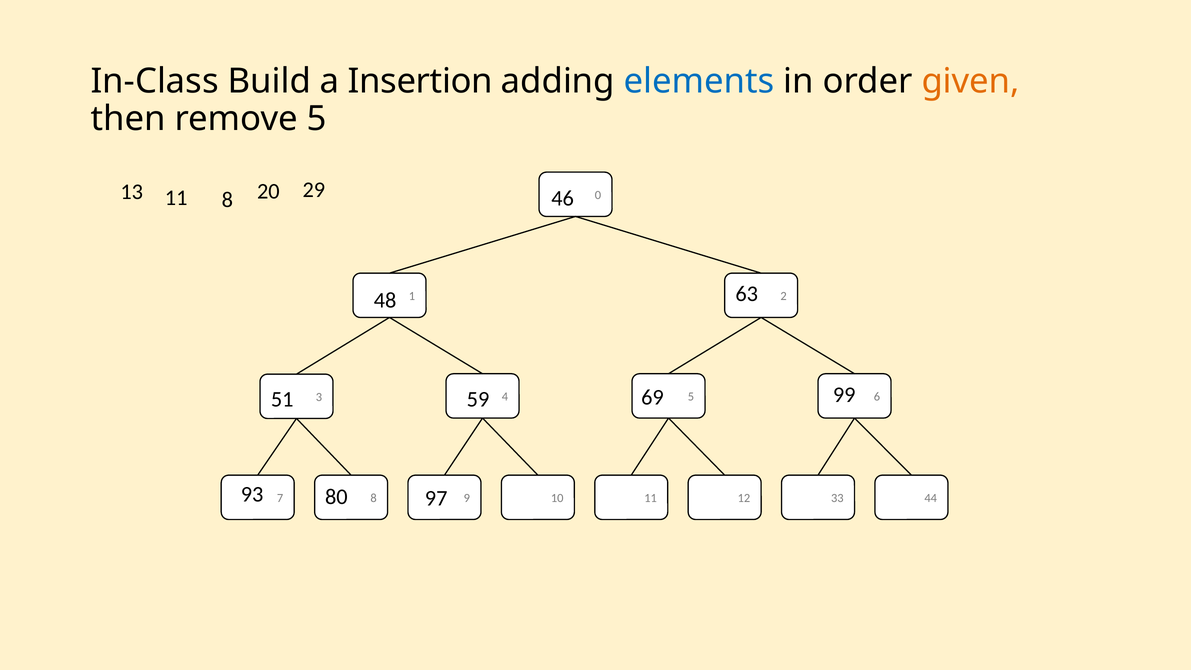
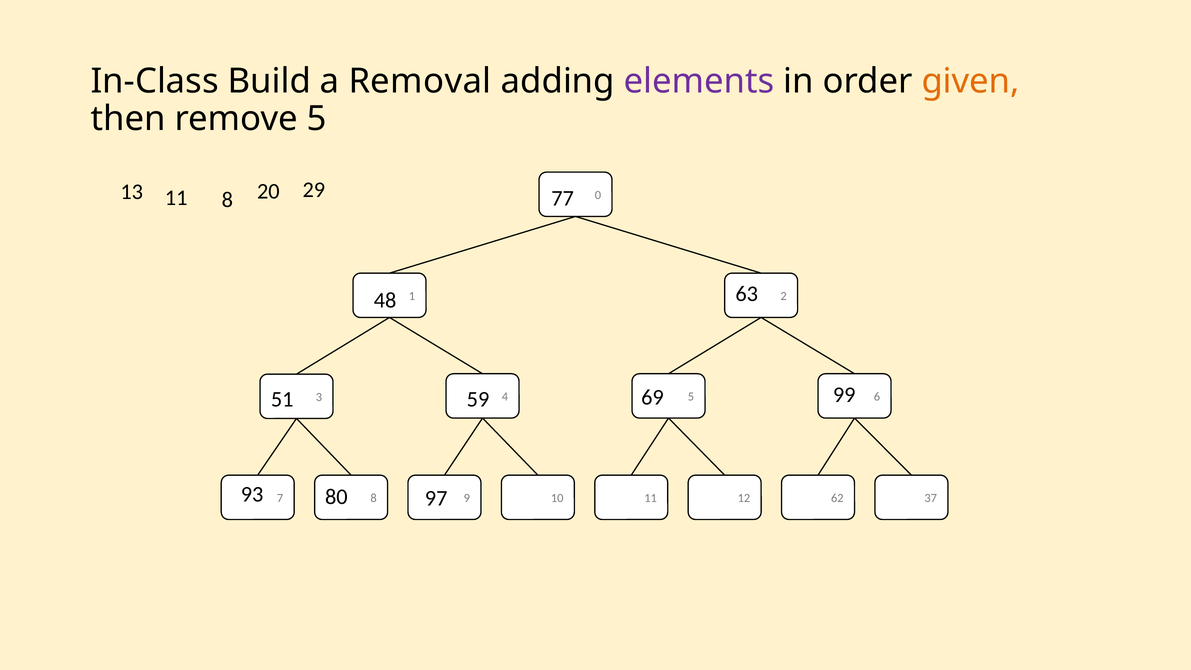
Insertion: Insertion -> Removal
elements colour: blue -> purple
46: 46 -> 77
33: 33 -> 62
44: 44 -> 37
